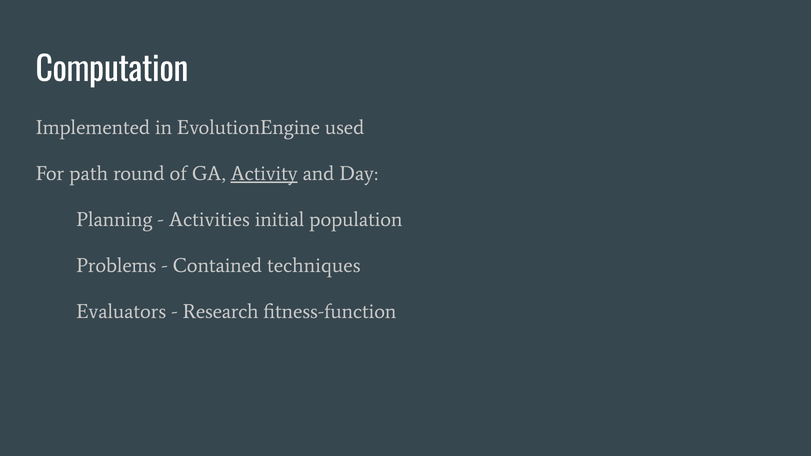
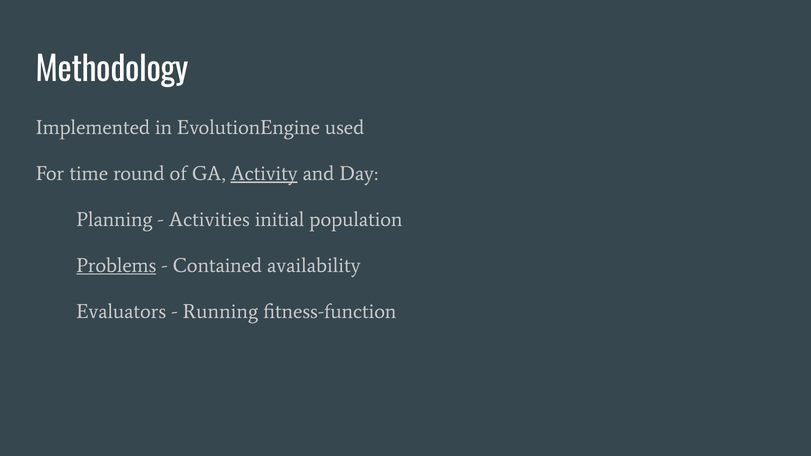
Computation: Computation -> Methodology
path: path -> time
Problems underline: none -> present
techniques: techniques -> availability
Research: Research -> Running
